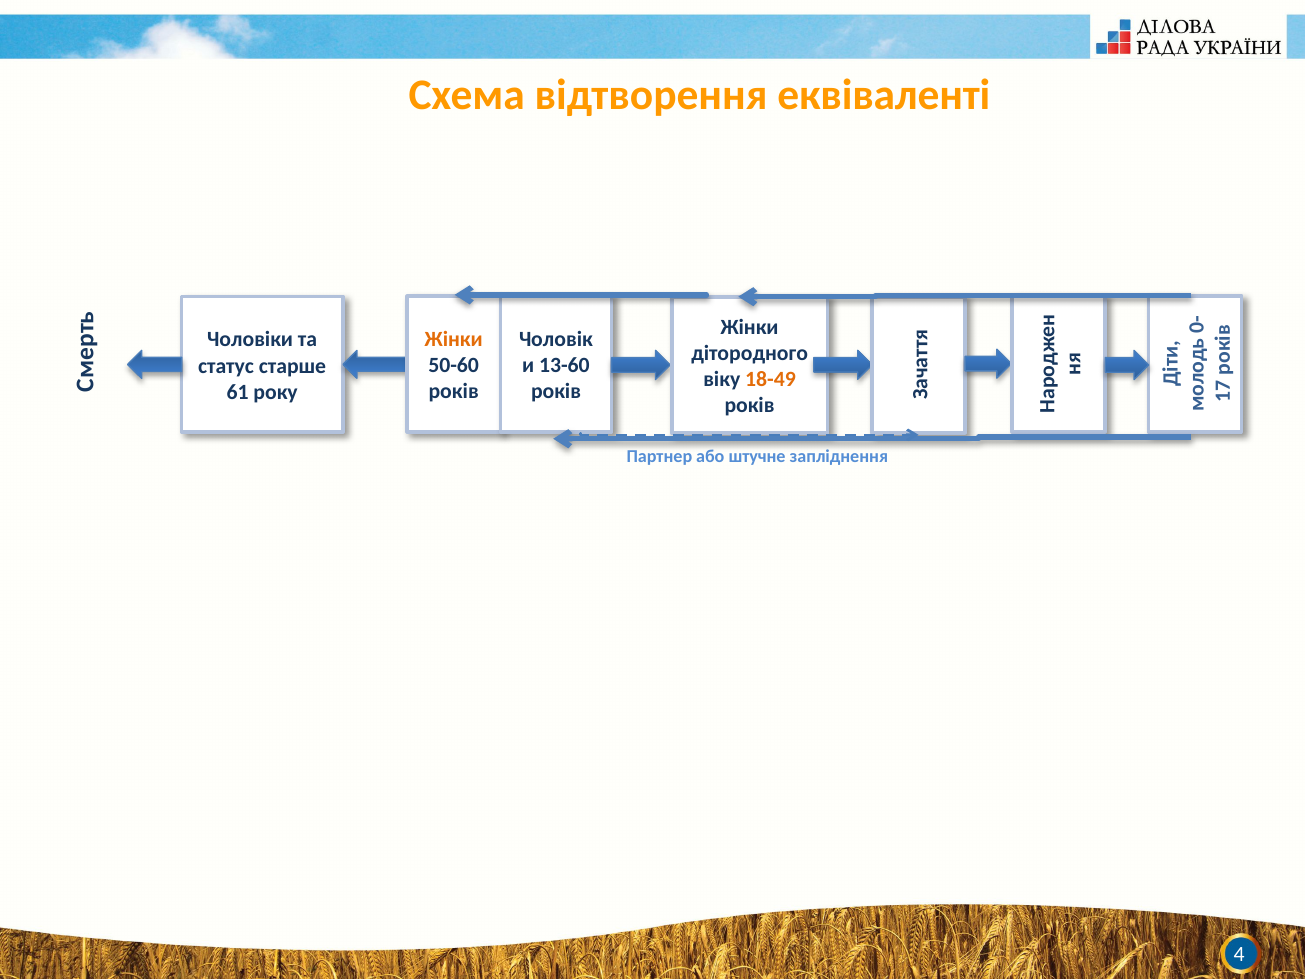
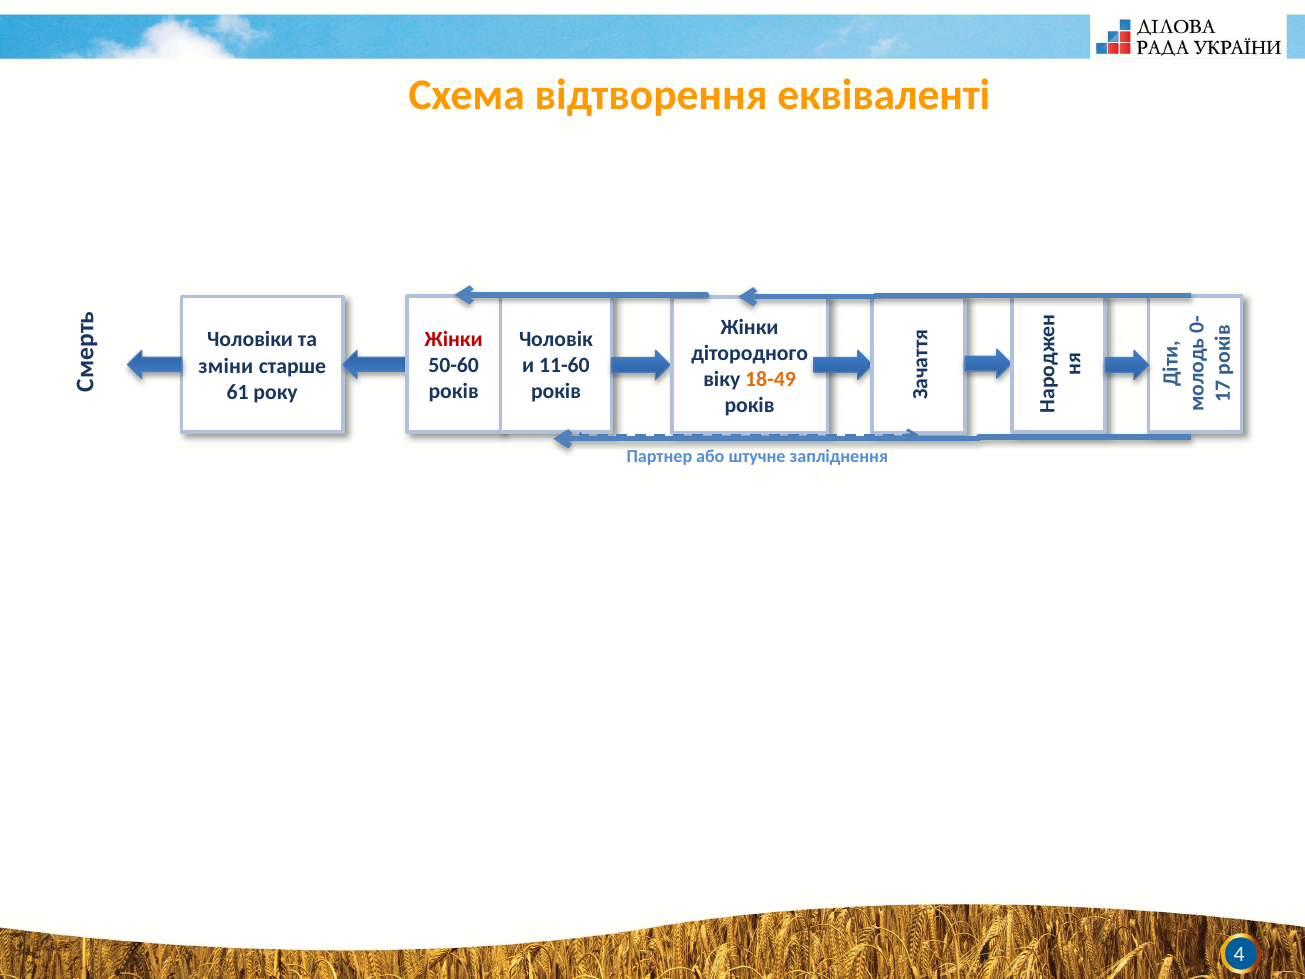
Жінки at (454, 339) colour: orange -> red
13-60: 13-60 -> 11-60
статус: статус -> зміни
